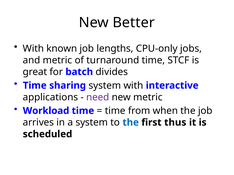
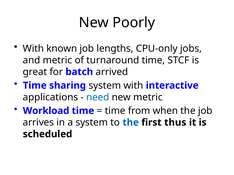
Better: Better -> Poorly
divides: divides -> arrived
need colour: purple -> blue
